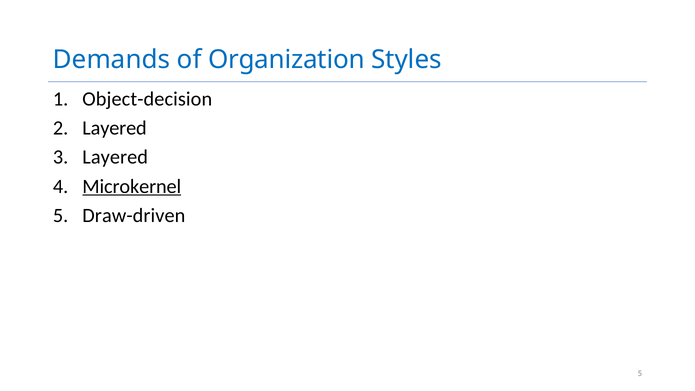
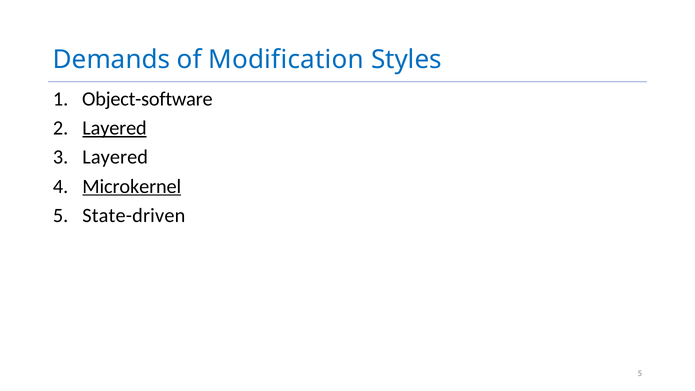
Organization: Organization -> Modification
Object-decision: Object-decision -> Object-software
Layered at (115, 128) underline: none -> present
Draw-driven: Draw-driven -> State-driven
